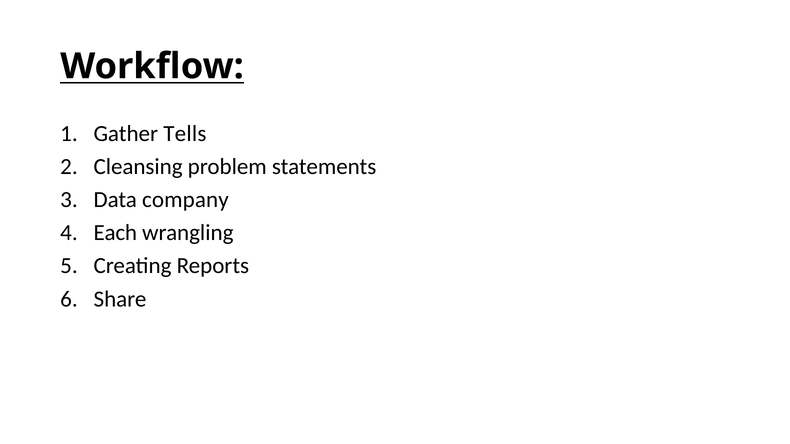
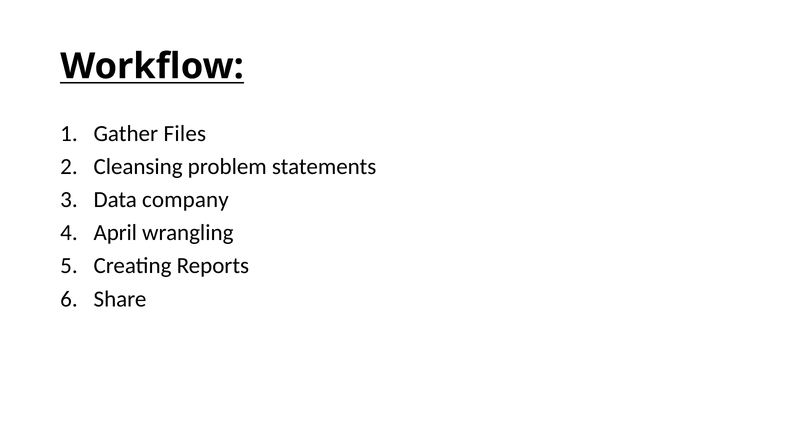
Tells: Tells -> Files
Each: Each -> April
